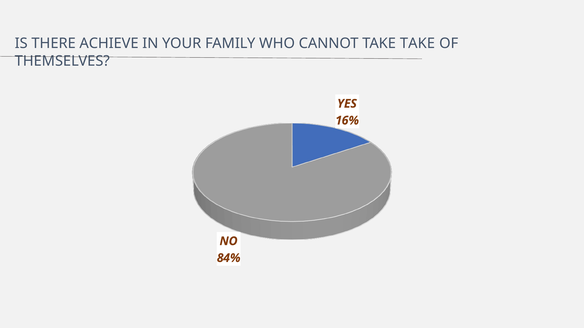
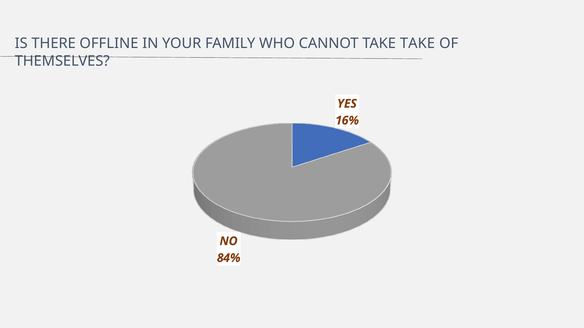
ACHIEVE: ACHIEVE -> OFFLINE
